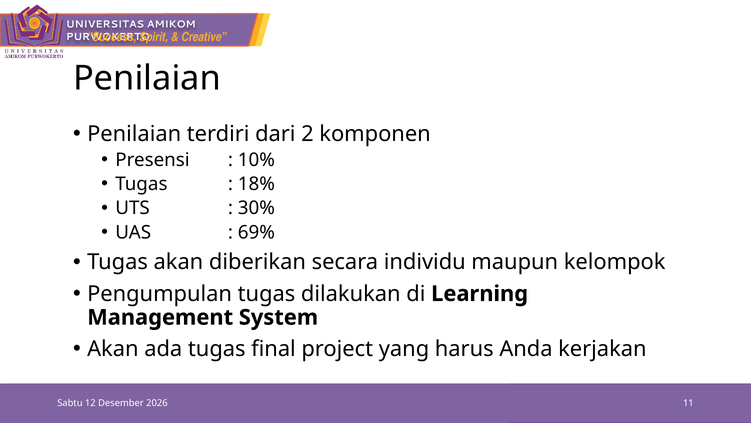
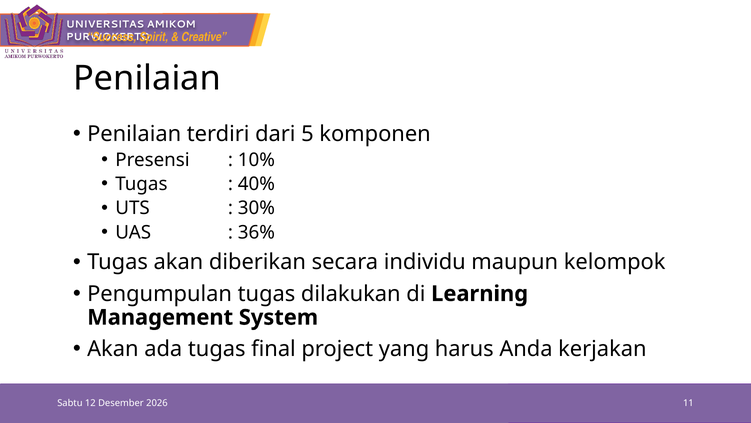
2: 2 -> 5
18%: 18% -> 40%
69%: 69% -> 36%
